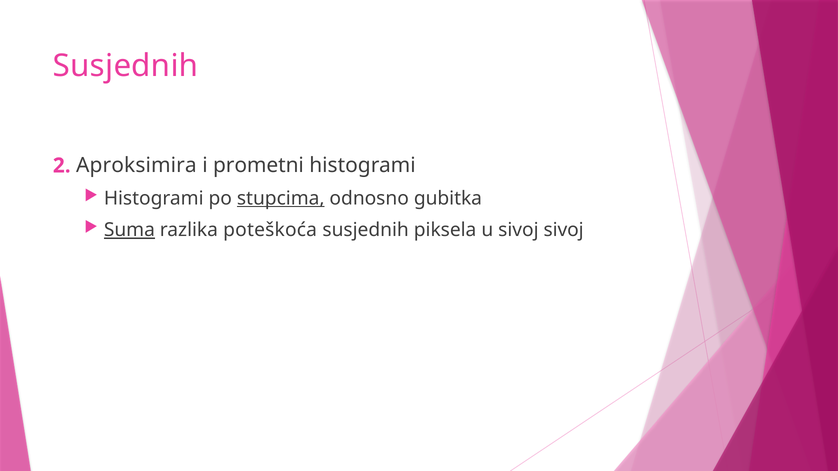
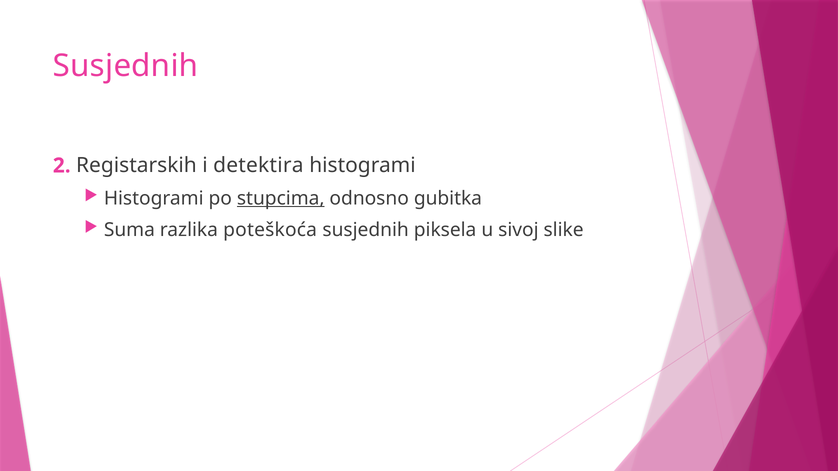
Aproksimira: Aproksimira -> Registarskih
prometni: prometni -> detektira
Suma underline: present -> none
sivoj sivoj: sivoj -> slike
